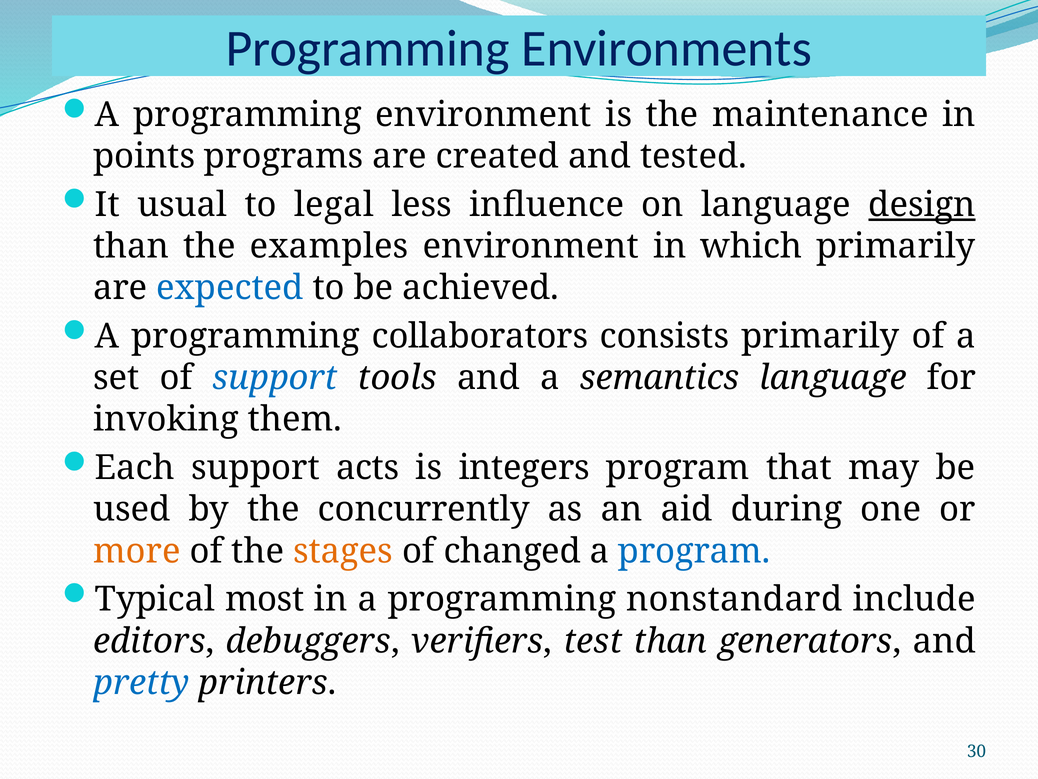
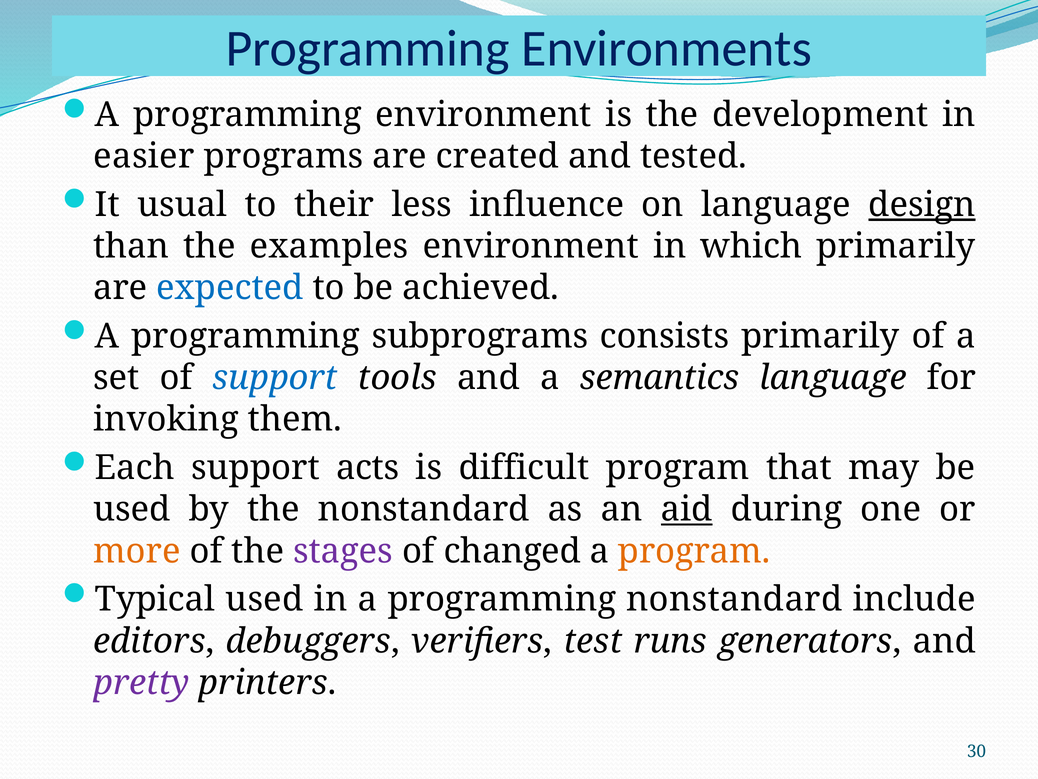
maintenance: maintenance -> development
points: points -> easier
legal: legal -> their
collaborators: collaborators -> subprograms
integers: integers -> difficult
the concurrently: concurrently -> nonstandard
aid underline: none -> present
stages colour: orange -> purple
program at (694, 551) colour: blue -> orange
Typical most: most -> used
test than: than -> runs
pretty colour: blue -> purple
